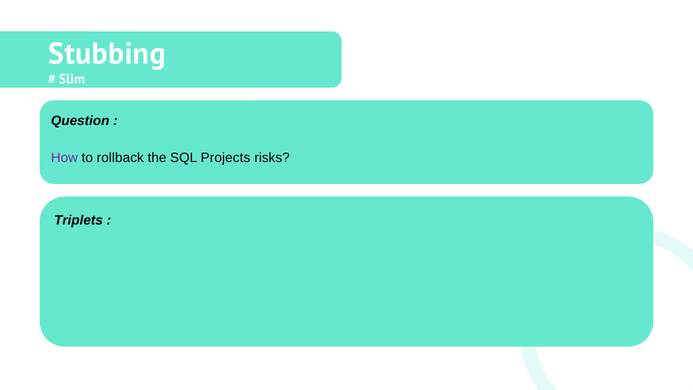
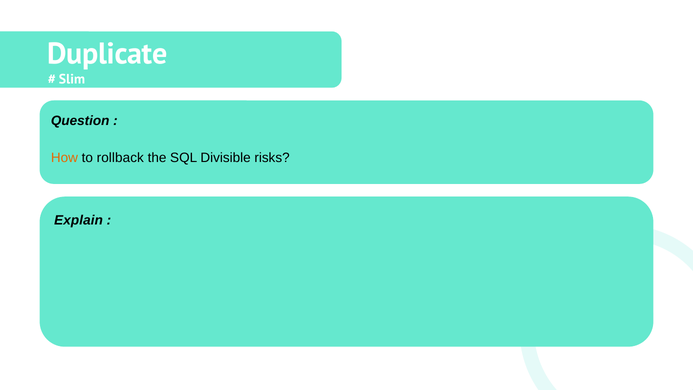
Stubbing: Stubbing -> Duplicate
How colour: purple -> orange
Projects: Projects -> Divisible
Triplets: Triplets -> Explain
